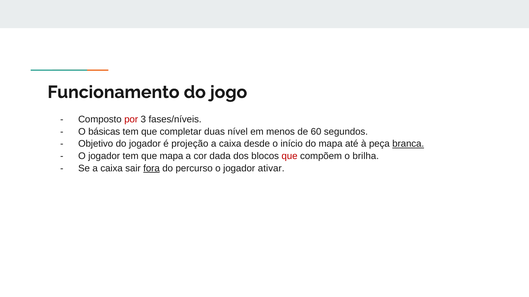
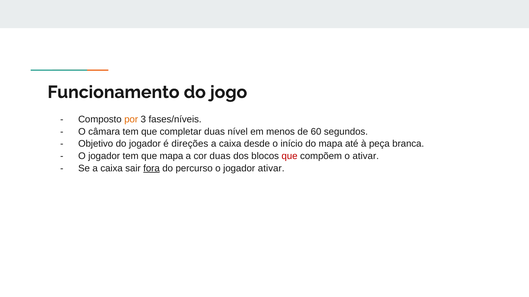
por colour: red -> orange
básicas: básicas -> câmara
projeção: projeção -> direções
branca underline: present -> none
cor dada: dada -> duas
o brilha: brilha -> ativar
